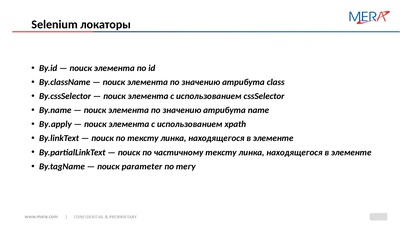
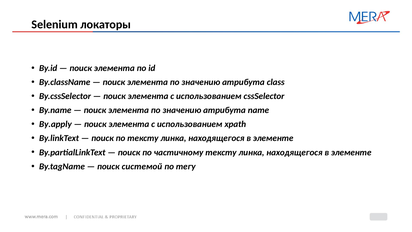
parameter: parameter -> системой
